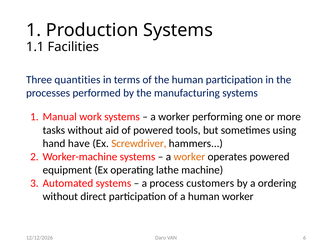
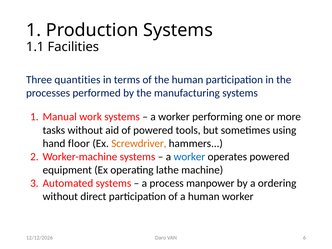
have: have -> floor
worker at (189, 157) colour: orange -> blue
customers: customers -> manpower
